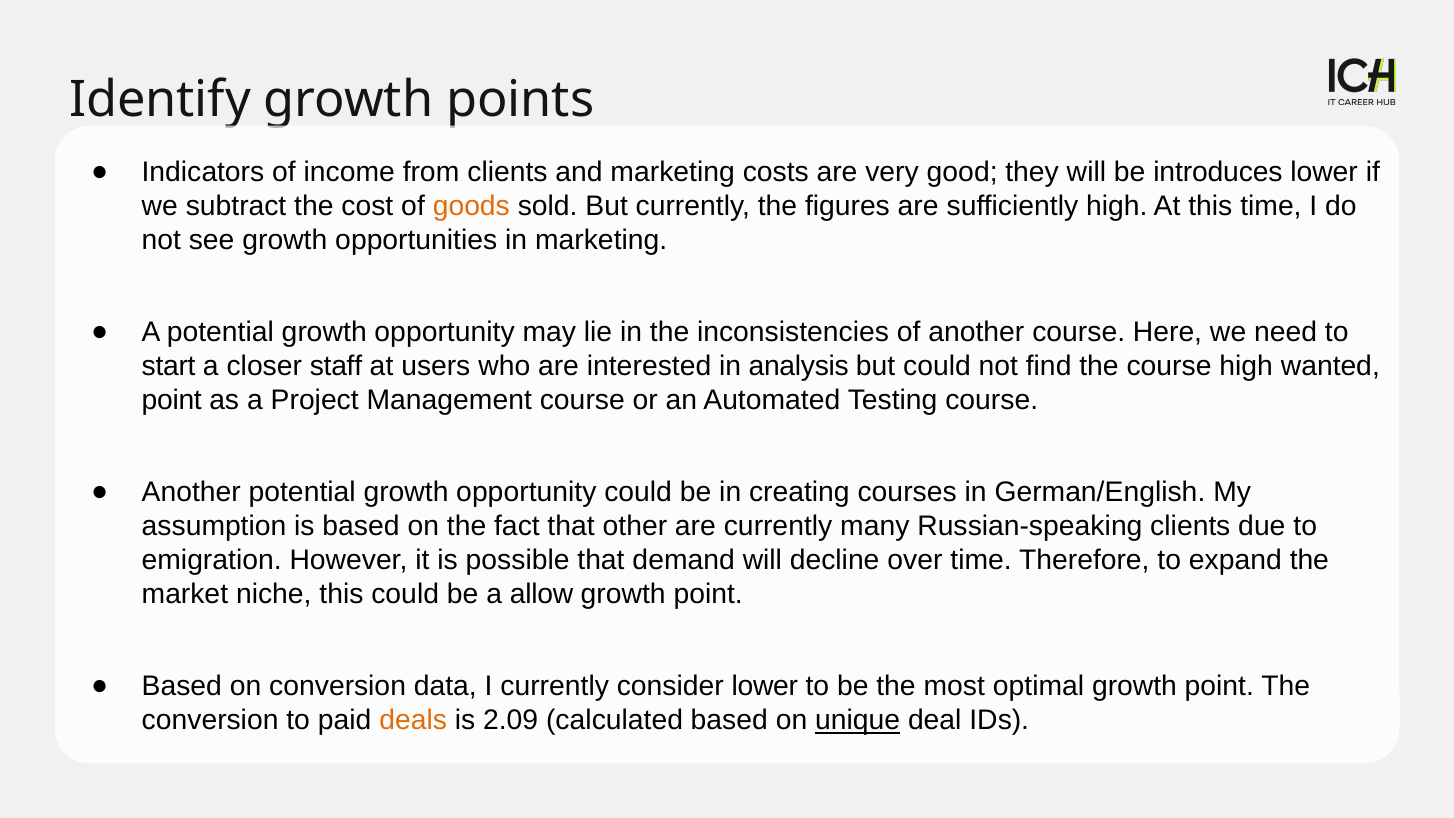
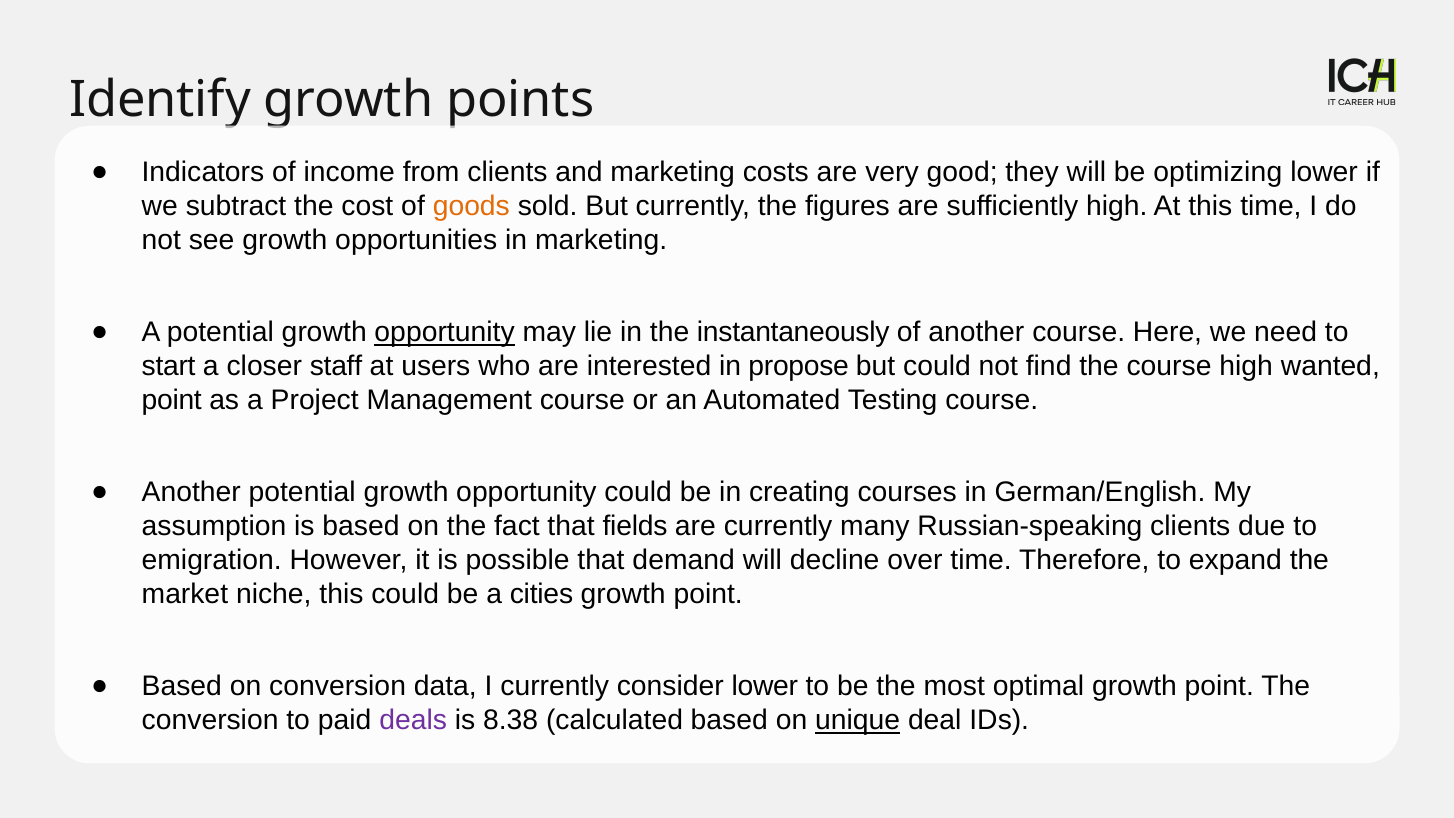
introduces: introduces -> optimizing
opportunity at (445, 332) underline: none -> present
inconsistencies: inconsistencies -> instantaneously
analysis: analysis -> propose
other: other -> fields
allow: allow -> cities
deals colour: orange -> purple
2.09: 2.09 -> 8.38
